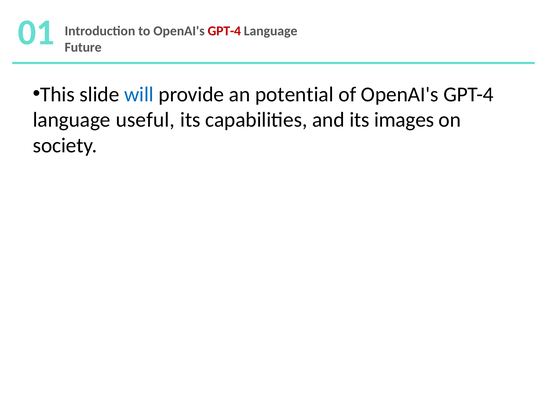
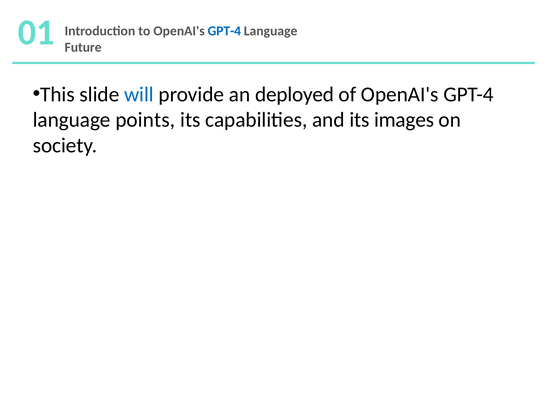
GPT-4 at (224, 31) colour: red -> blue
potential: potential -> deployed
useful: useful -> points
